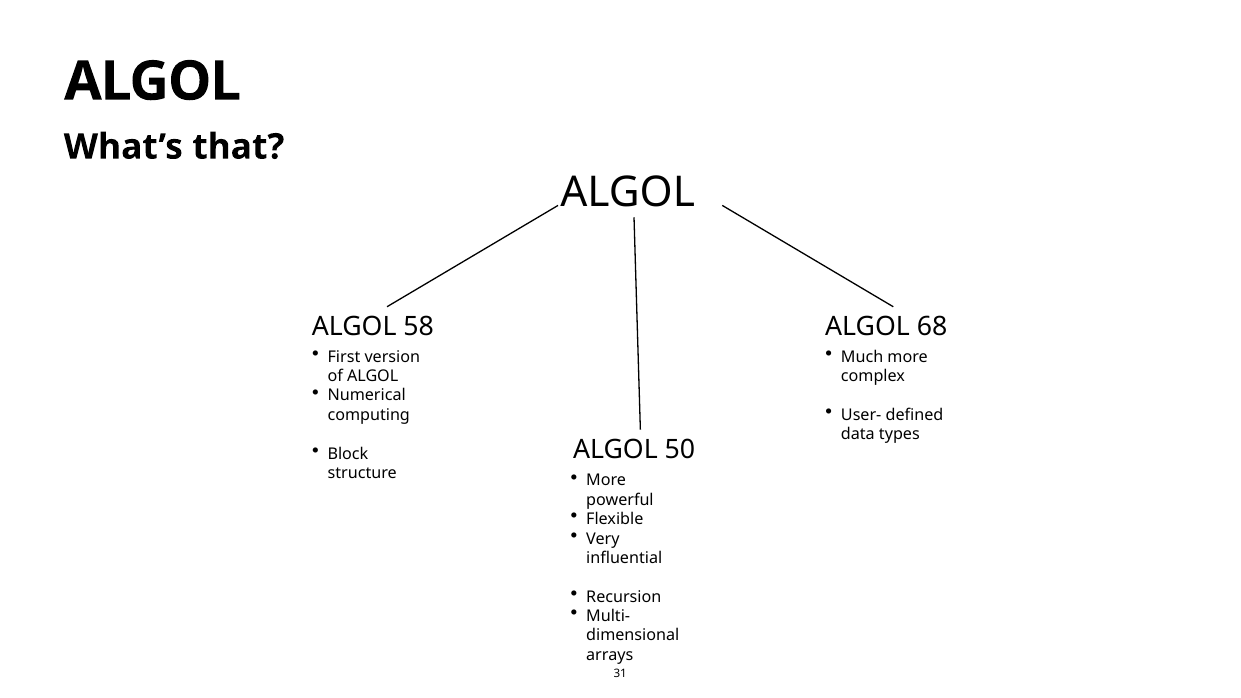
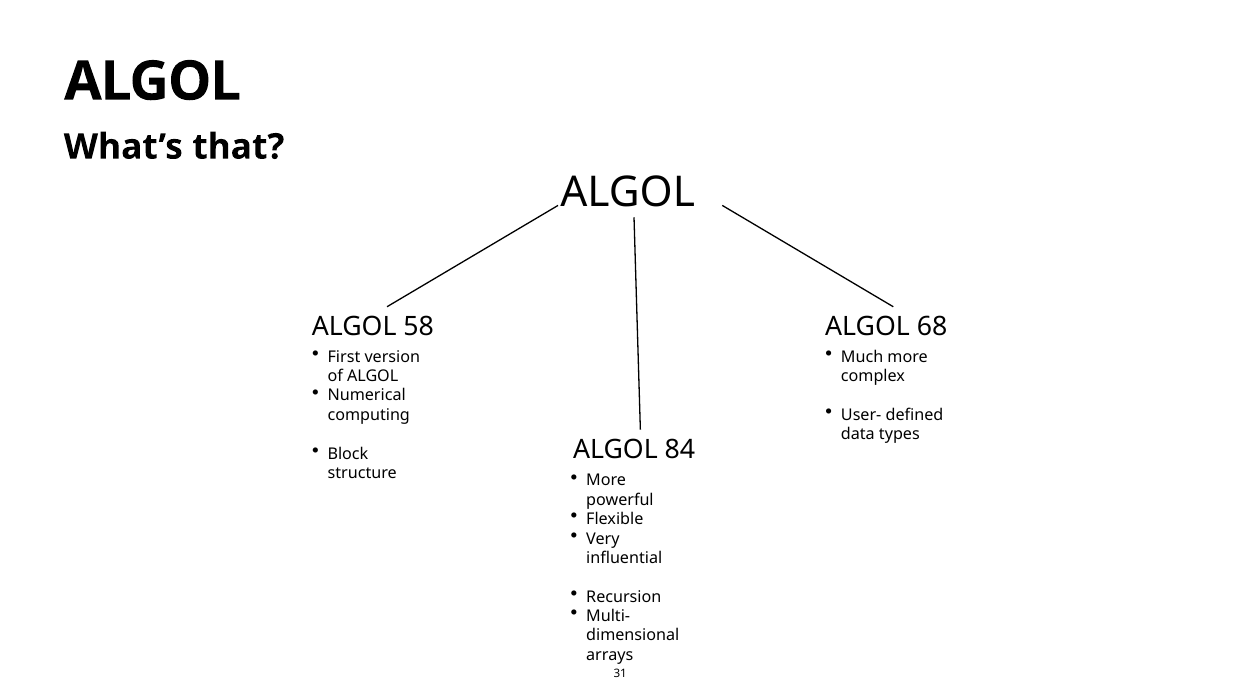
50: 50 -> 84
